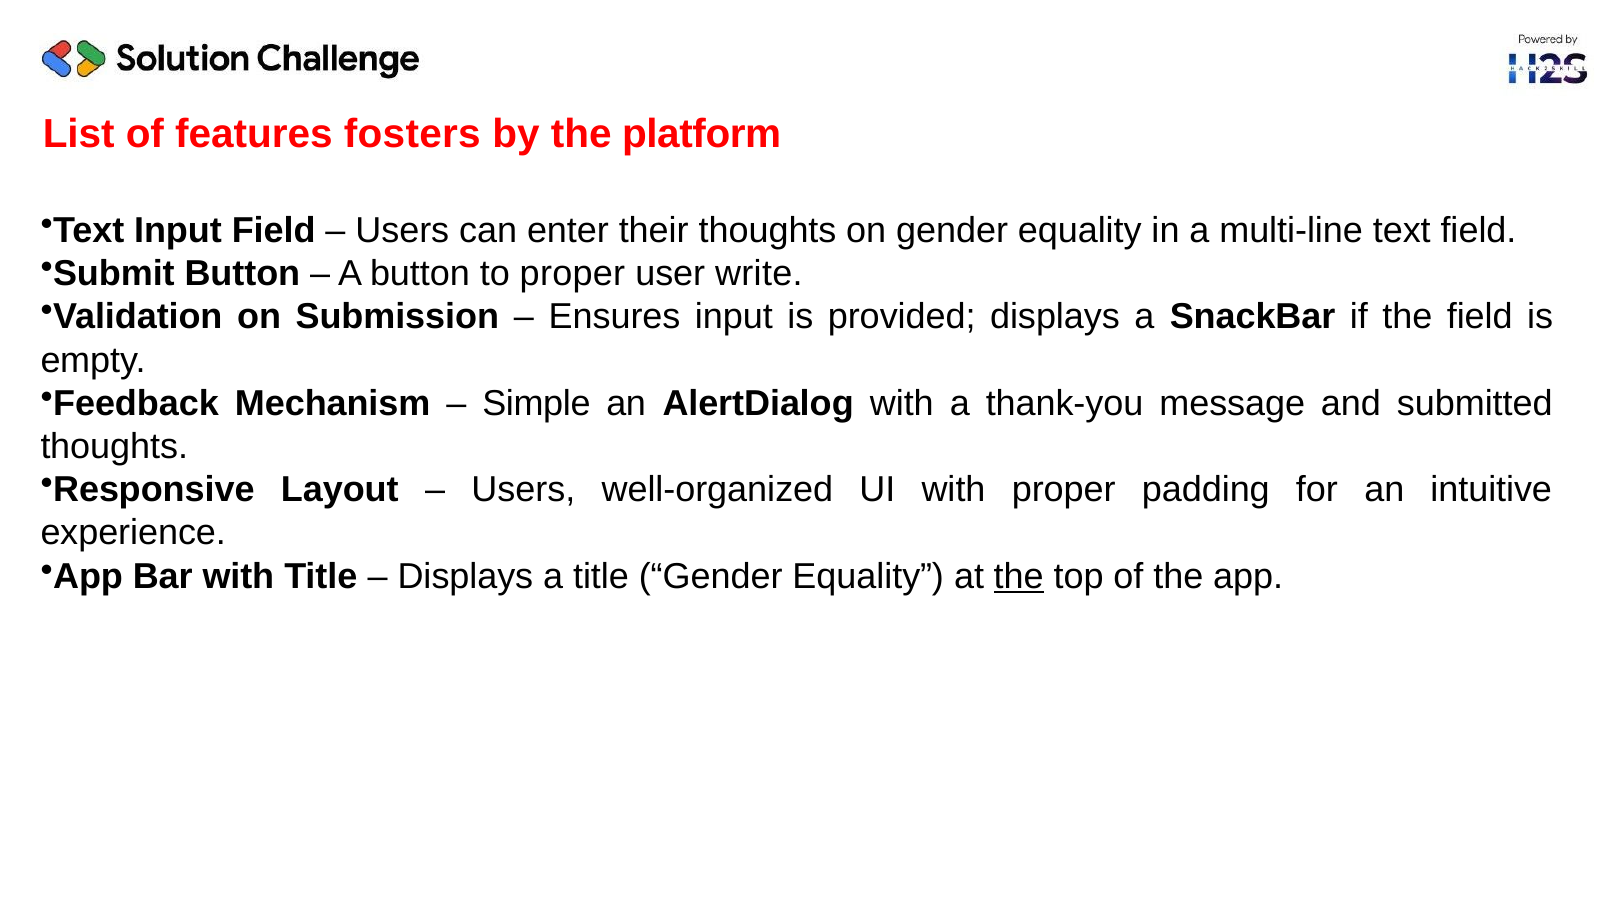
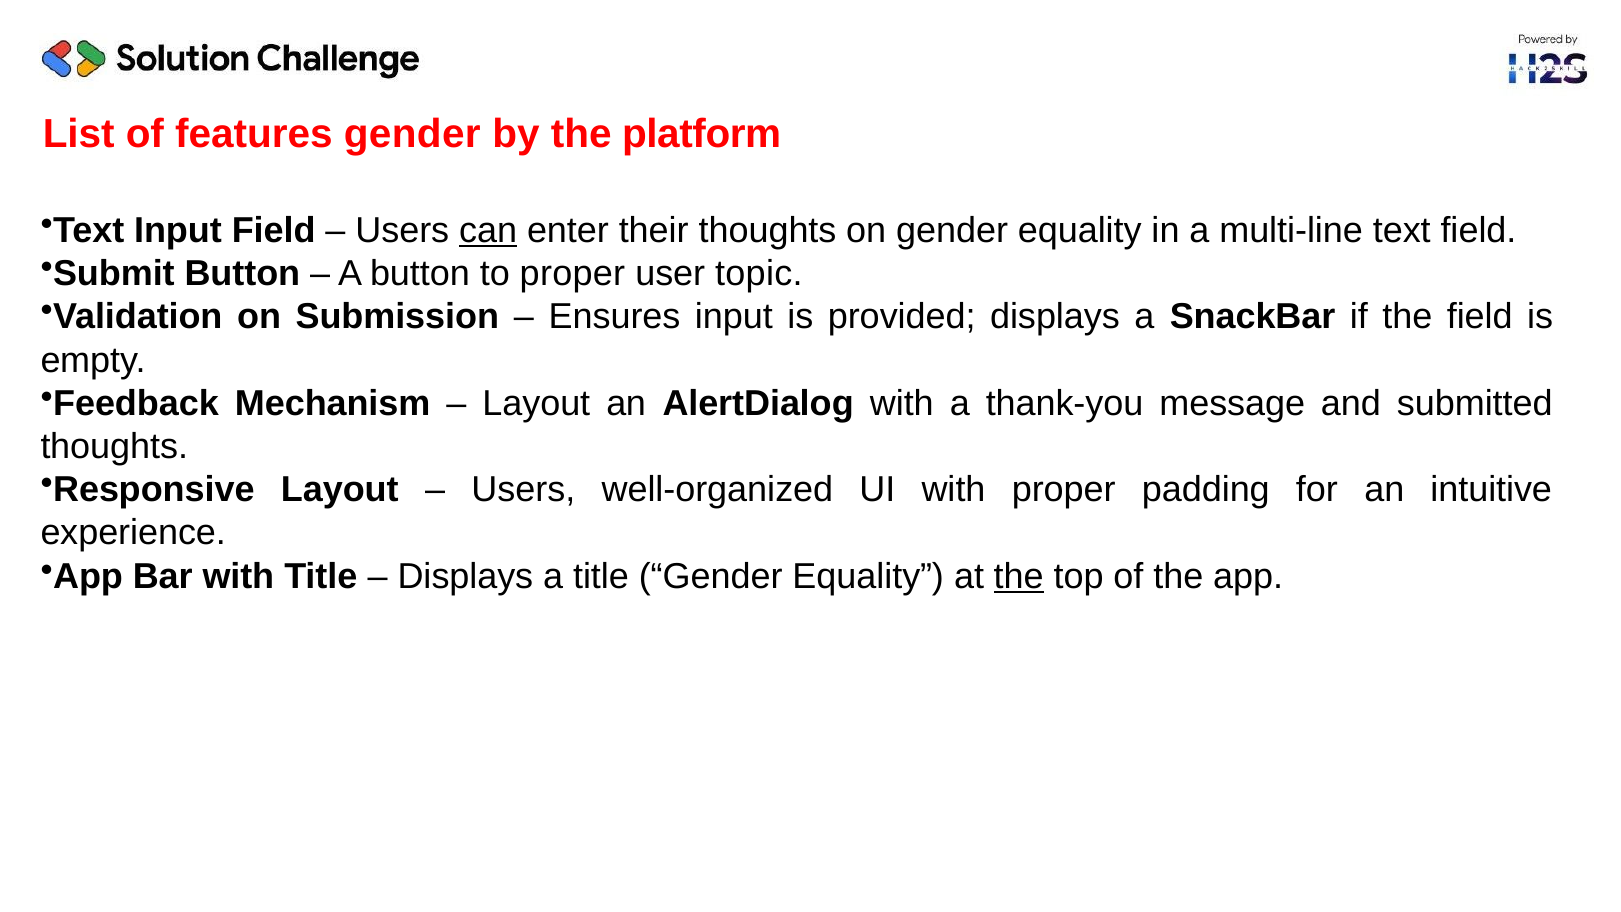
features fosters: fosters -> gender
can underline: none -> present
write: write -> topic
Simple at (536, 403): Simple -> Layout
